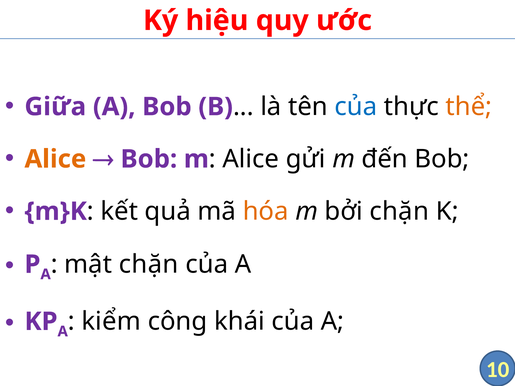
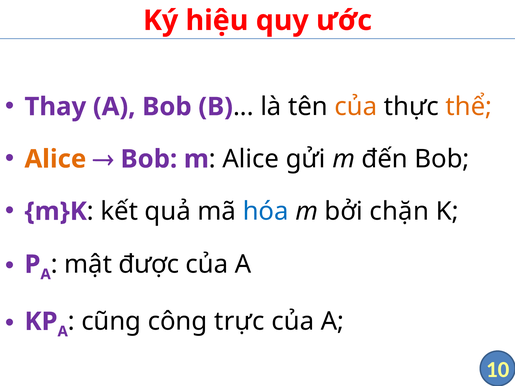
Giữa: Giữa -> Thay
của at (356, 107) colour: blue -> orange
hóa colour: orange -> blue
mật chặn: chặn -> được
kiểm: kiểm -> cũng
khái: khái -> trực
